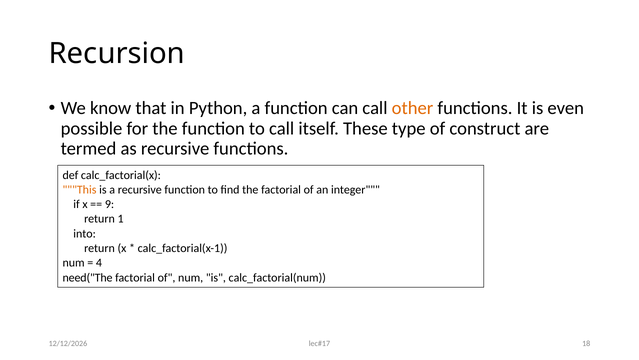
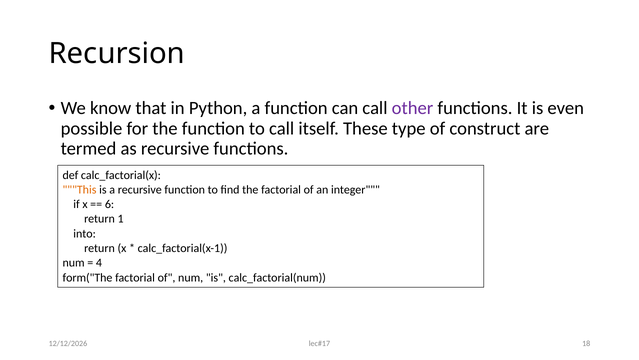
other colour: orange -> purple
9: 9 -> 6
need("The: need("The -> form("The
